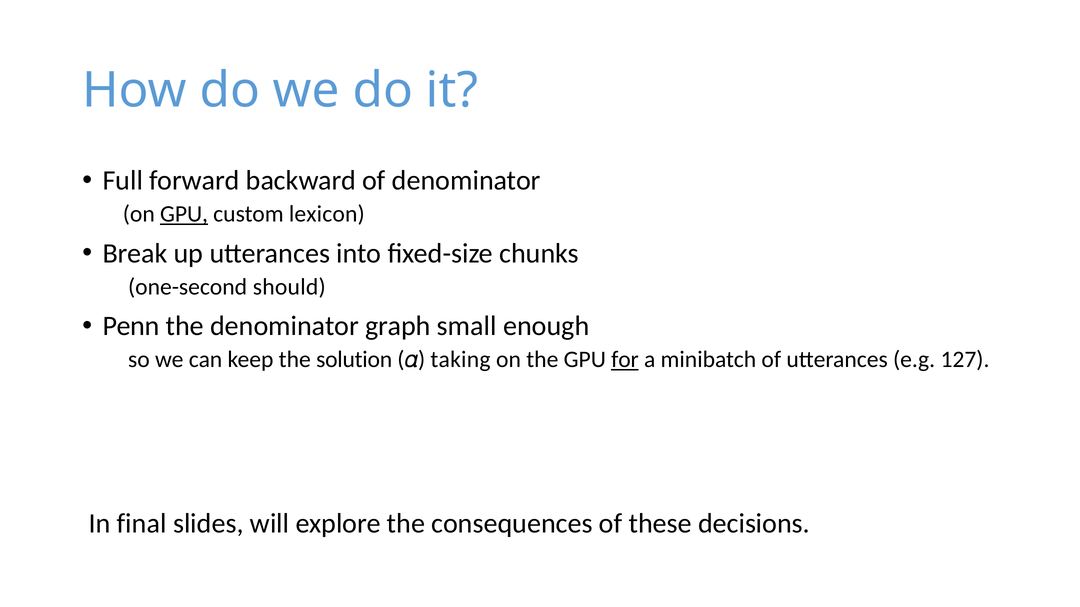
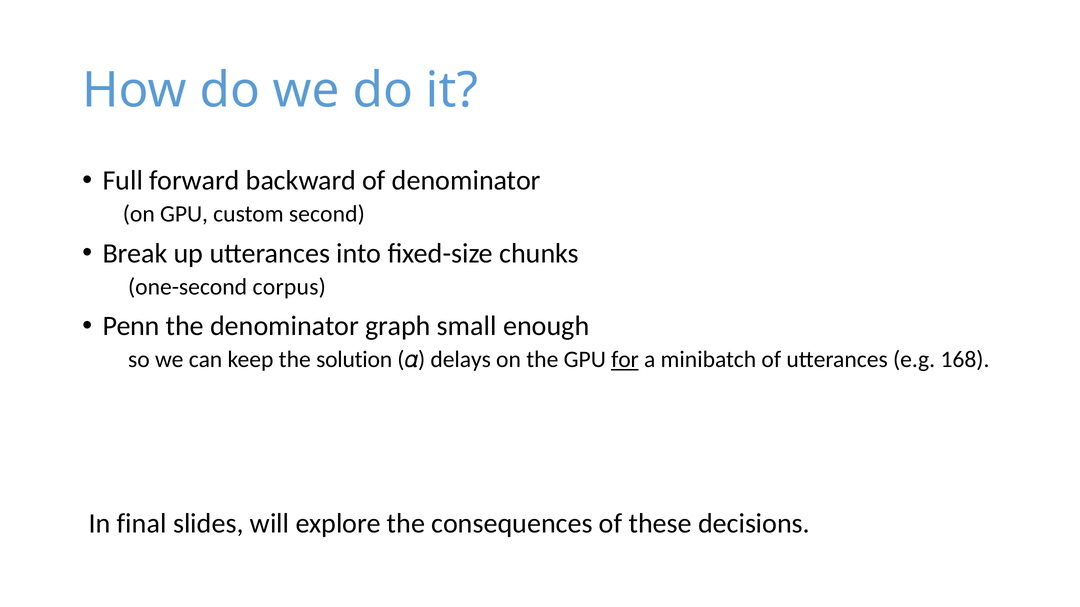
GPU at (184, 214) underline: present -> none
lexicon: lexicon -> second
should: should -> corpus
taking: taking -> delays
127: 127 -> 168
